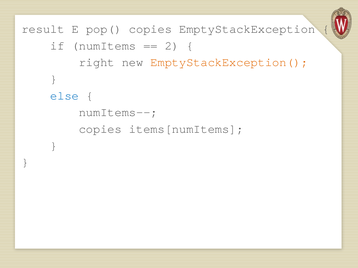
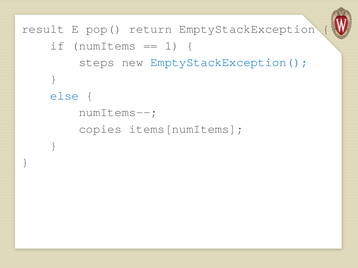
pop( copies: copies -> return
2: 2 -> 1
right: right -> steps
EmptyStackException( colour: orange -> blue
